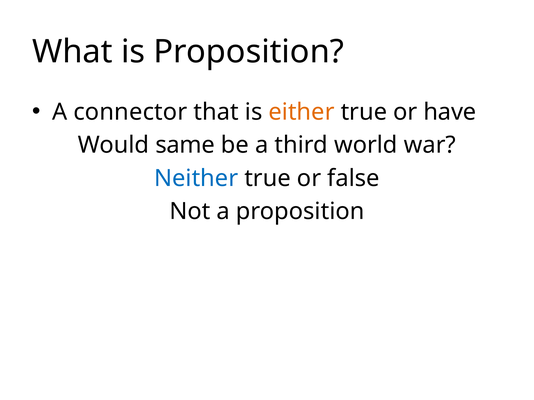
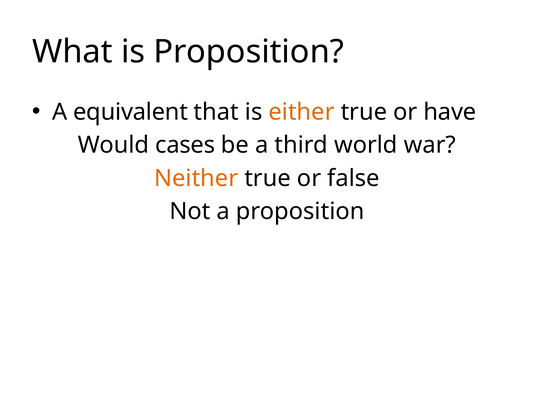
connector: connector -> equivalent
same: same -> cases
Neither colour: blue -> orange
